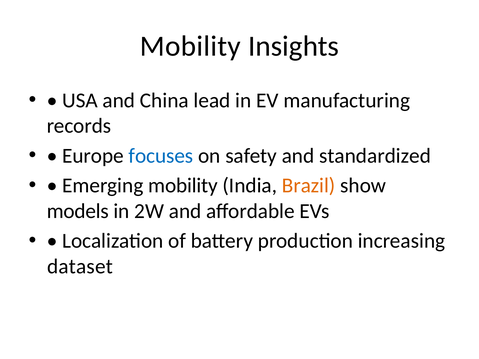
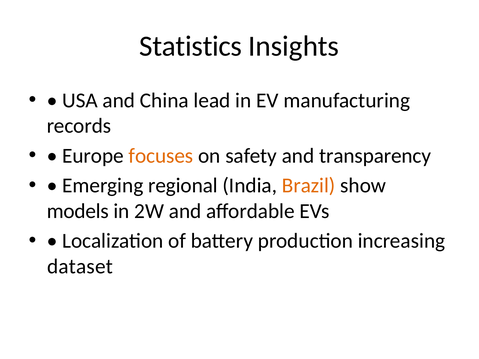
Mobility at (190, 46): Mobility -> Statistics
focuses colour: blue -> orange
standardized: standardized -> transparency
Emerging mobility: mobility -> regional
